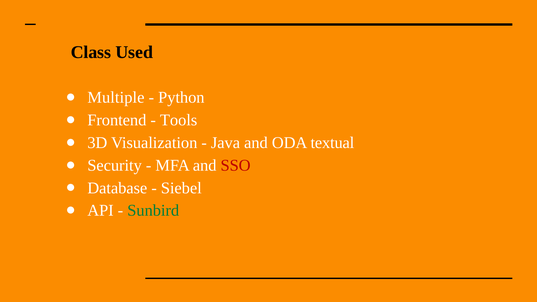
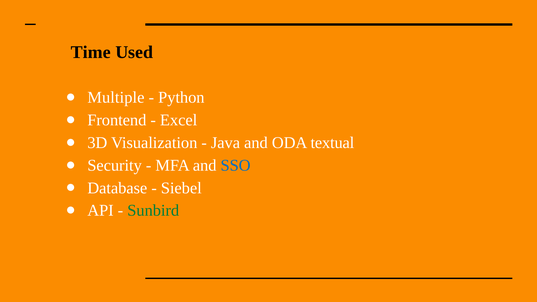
Class: Class -> Time
Tools: Tools -> Excel
SSO colour: red -> blue
